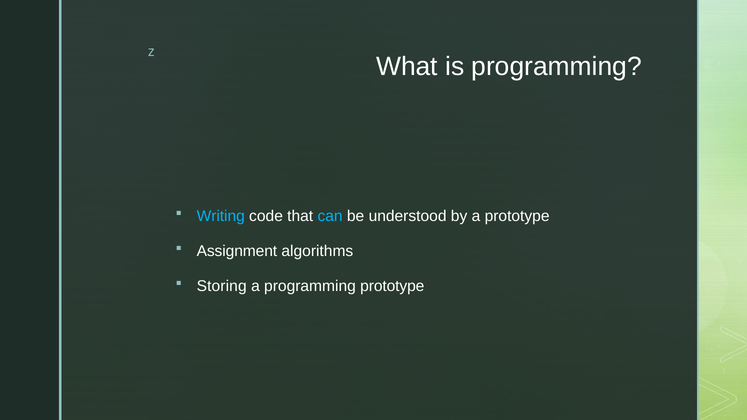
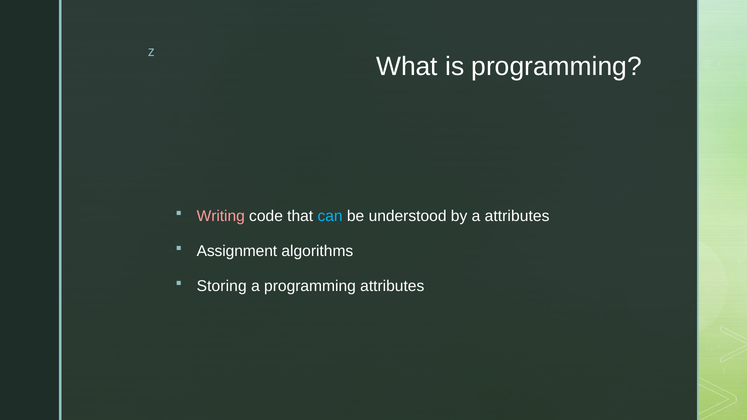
Writing colour: light blue -> pink
a prototype: prototype -> attributes
programming prototype: prototype -> attributes
